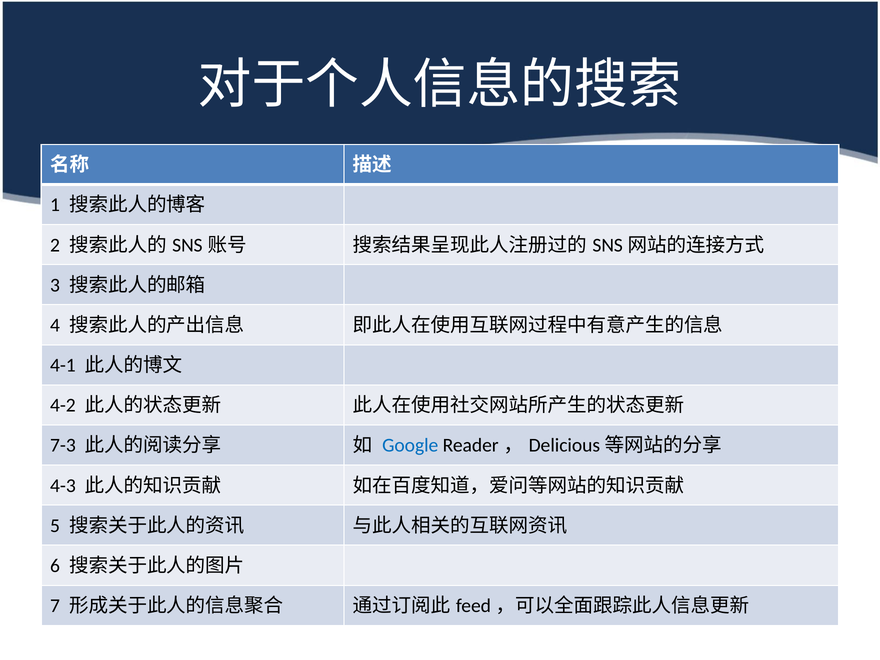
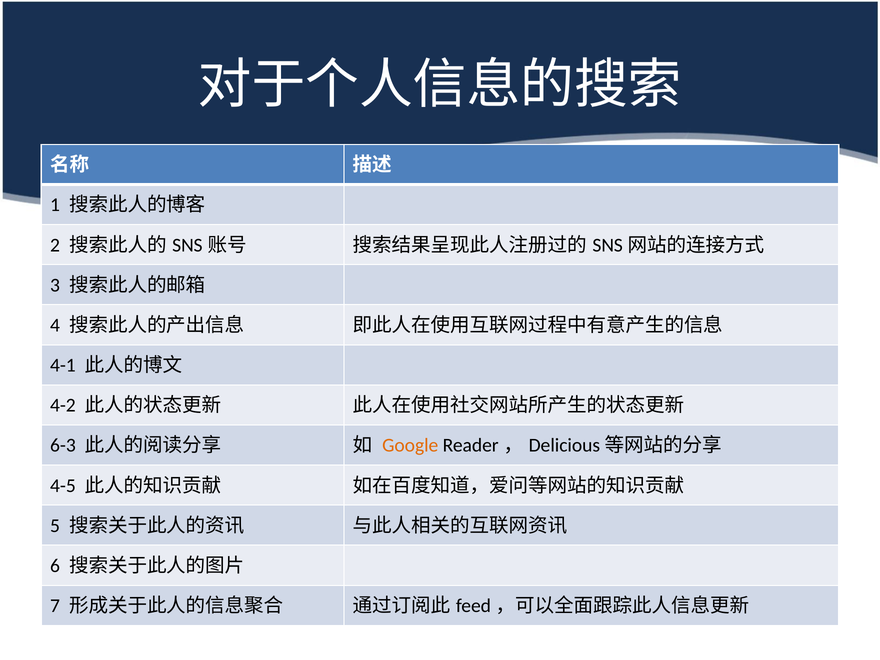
7-3: 7-3 -> 6-3
Google colour: blue -> orange
4-3: 4-3 -> 4-5
